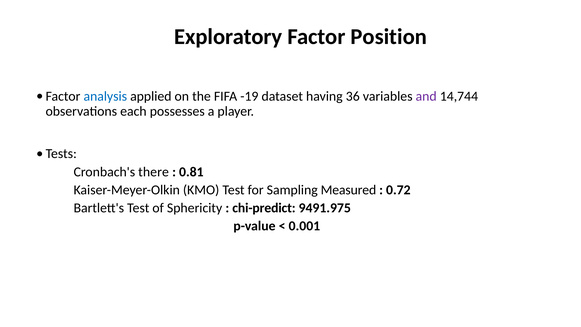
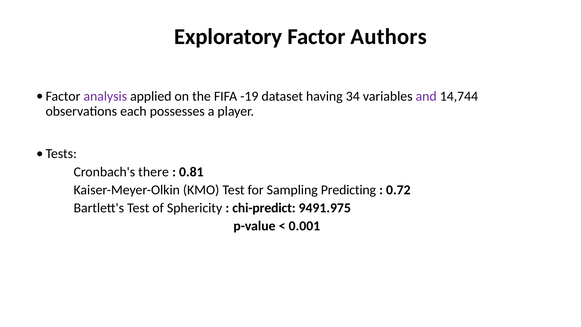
Position: Position -> Authors
analysis colour: blue -> purple
36: 36 -> 34
Measured: Measured -> Predicting
